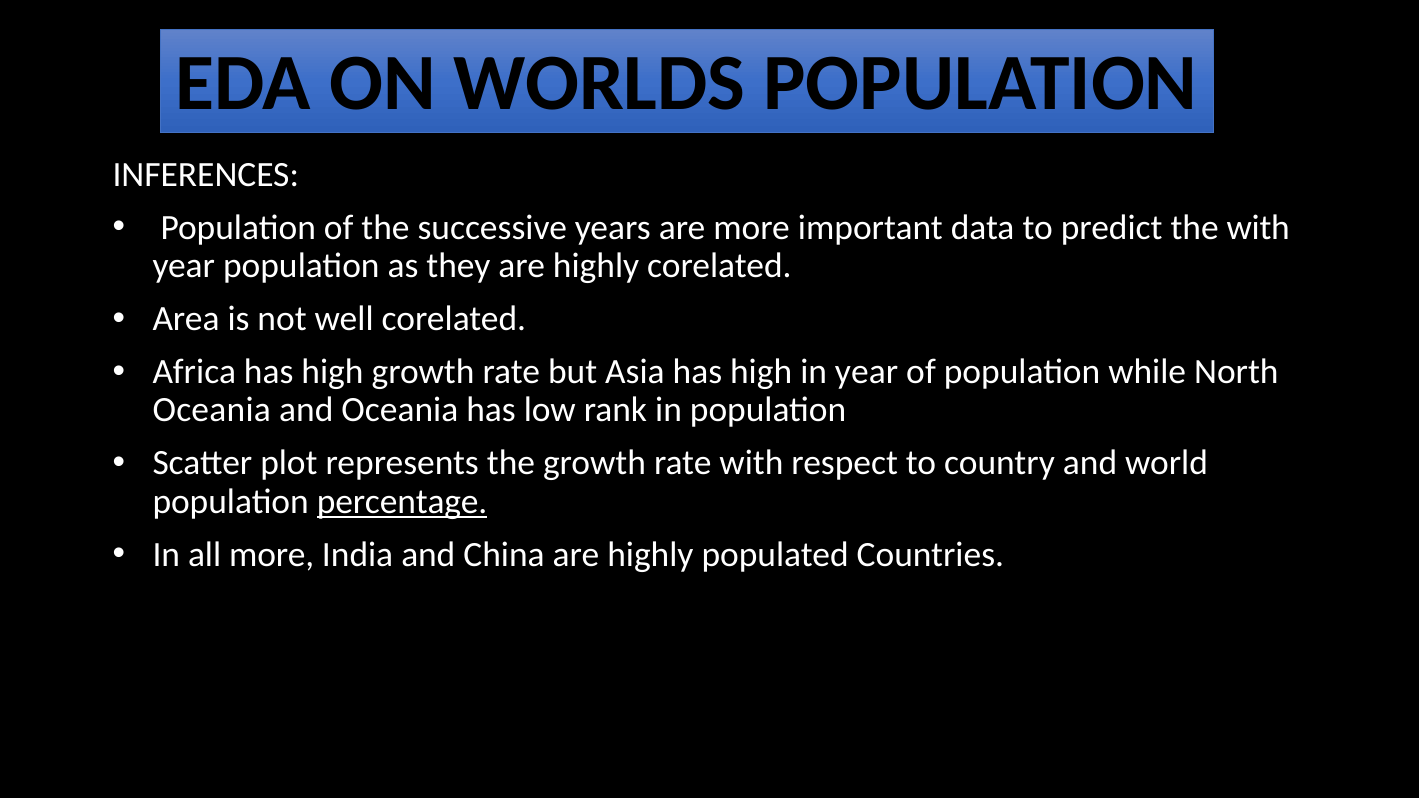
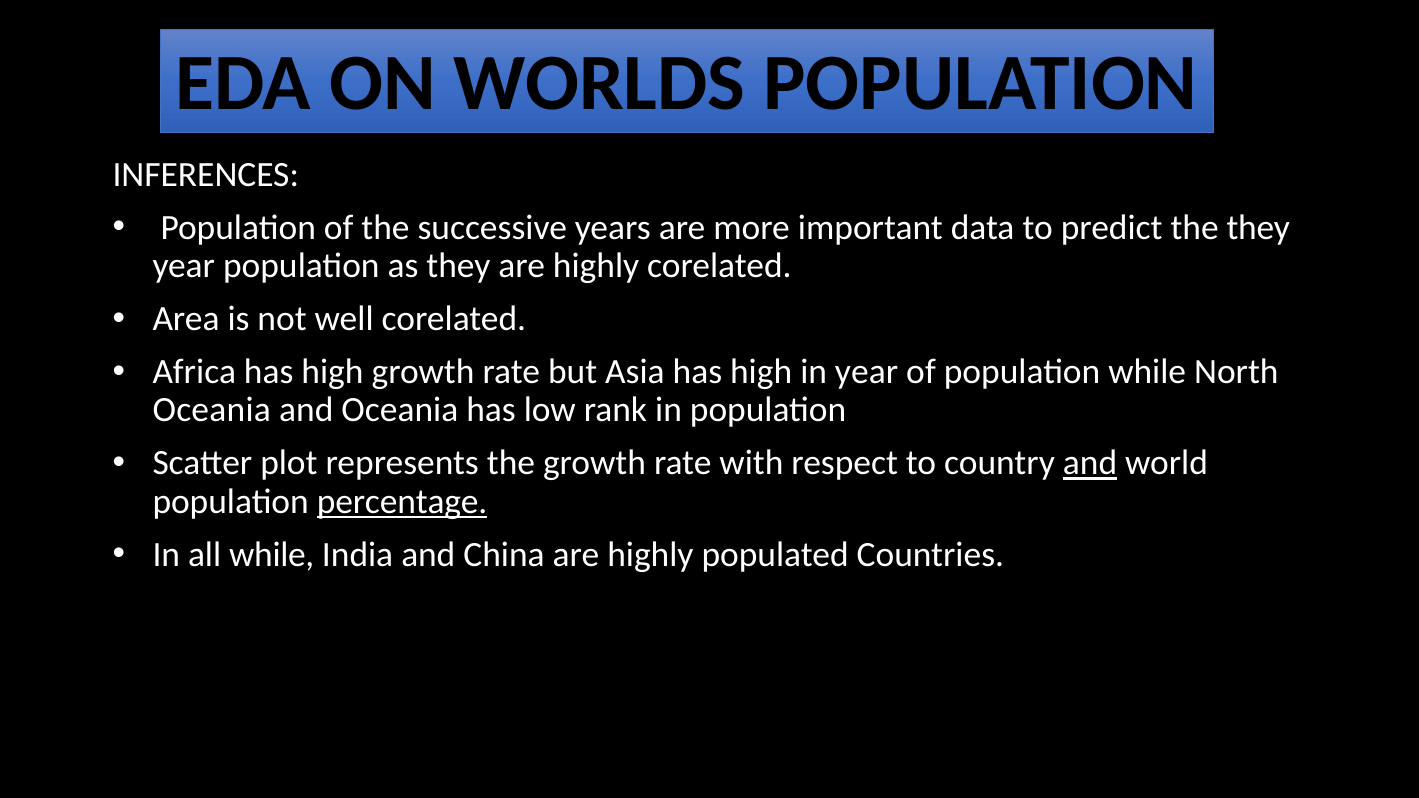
the with: with -> they
and at (1090, 463) underline: none -> present
all more: more -> while
